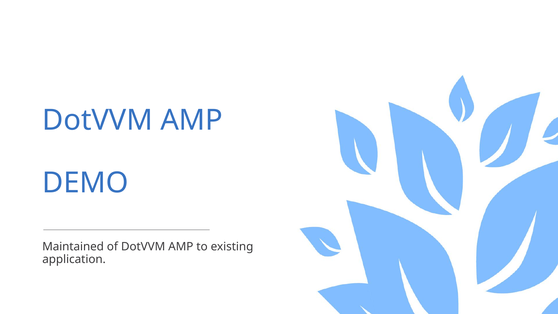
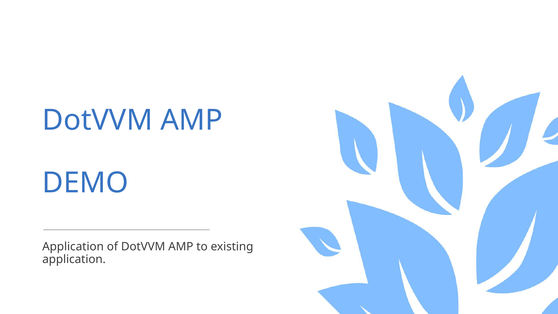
Maintained at (73, 247): Maintained -> Application
